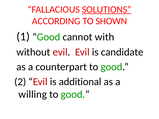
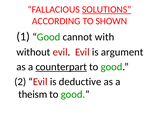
candidate: candidate -> argument
counterpart underline: none -> present
additional: additional -> deductive
willing: willing -> theism
